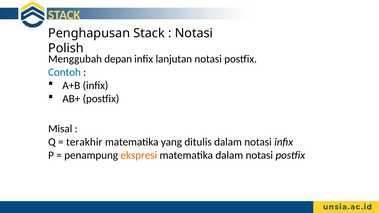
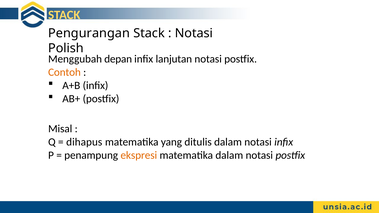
Penghapusan: Penghapusan -> Pengurangan
Contoh colour: blue -> orange
terakhir: terakhir -> dihapus
